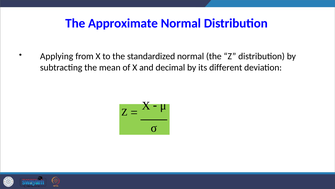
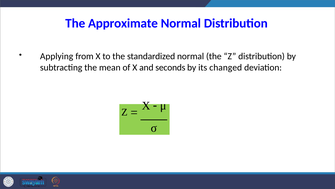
decimal: decimal -> seconds
different: different -> changed
